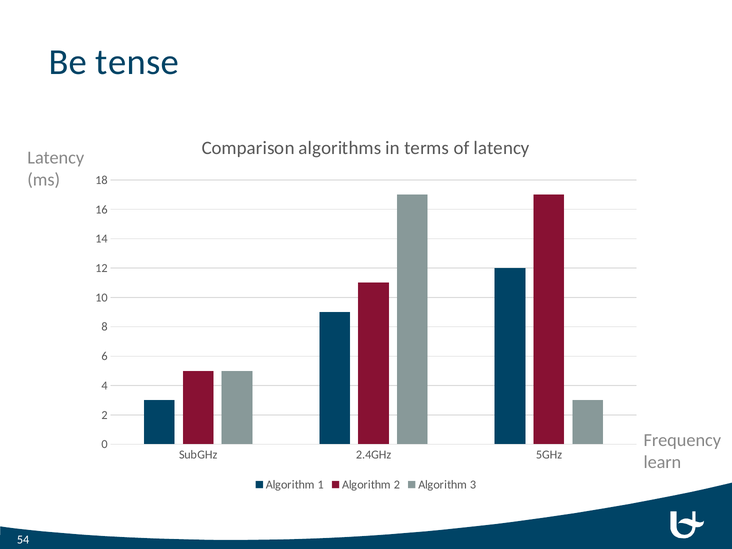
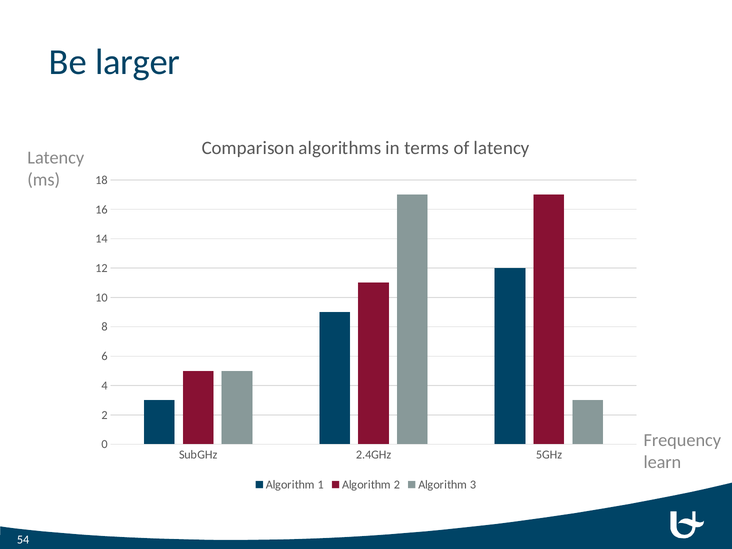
tense: tense -> larger
